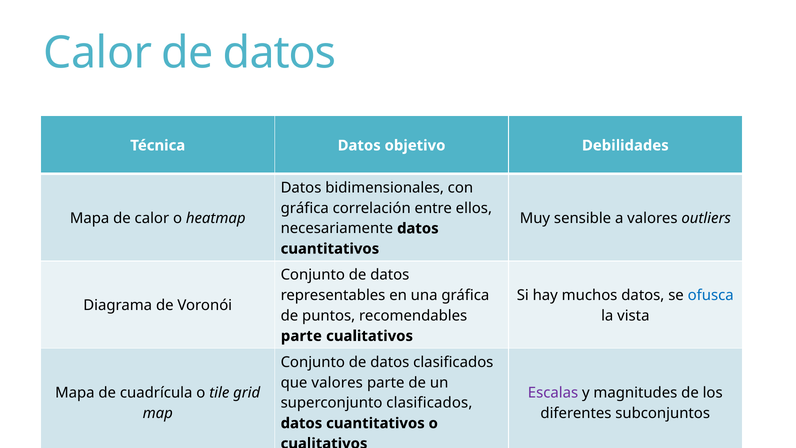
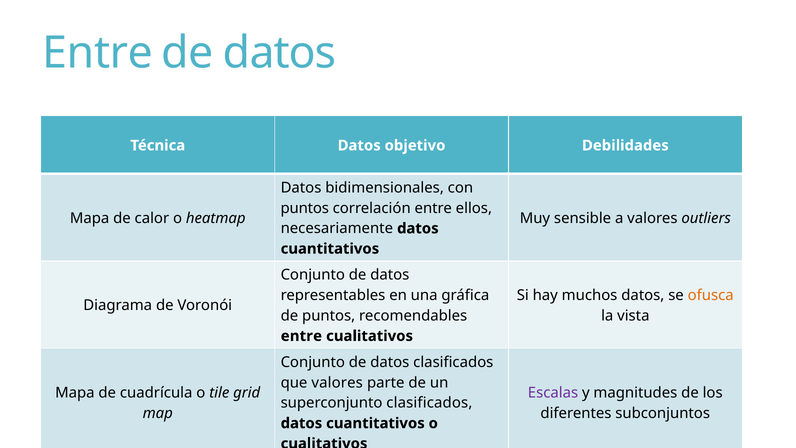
Calor at (98, 53): Calor -> Entre
gráfica at (305, 208): gráfica -> puntos
ofusca colour: blue -> orange
parte at (301, 336): parte -> entre
